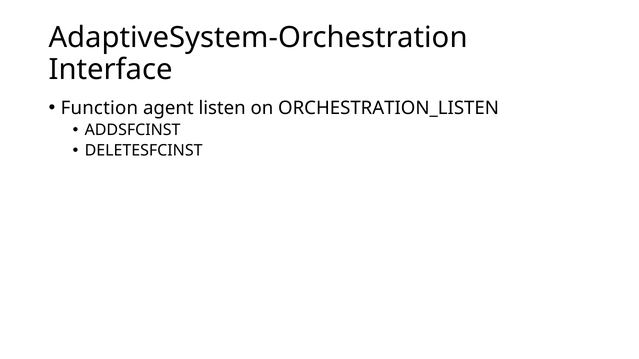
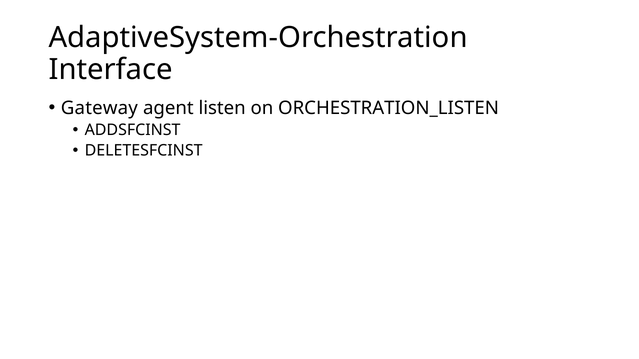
Function: Function -> Gateway
